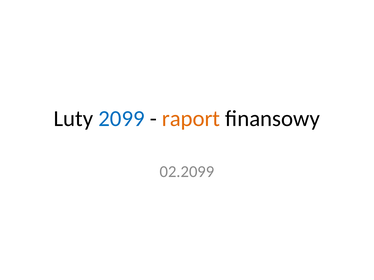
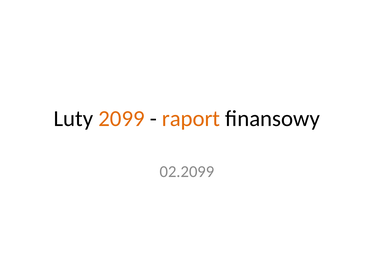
2099 colour: blue -> orange
